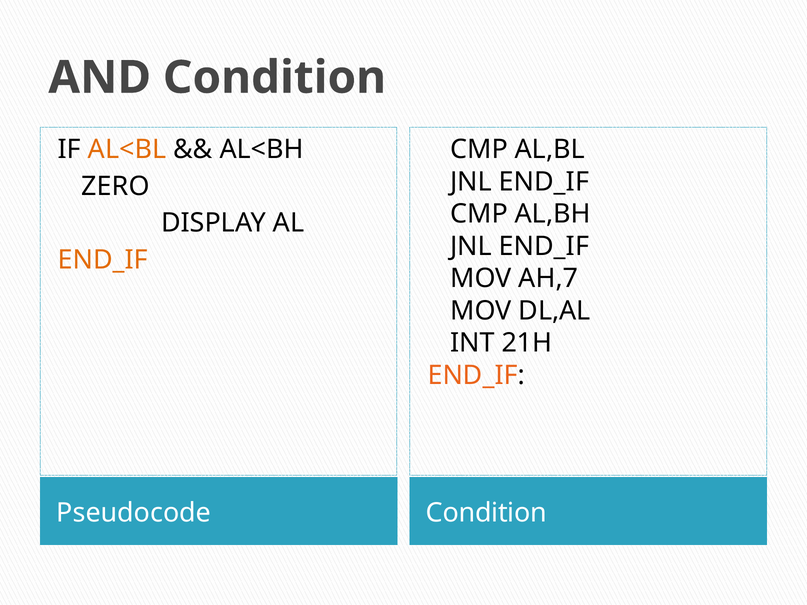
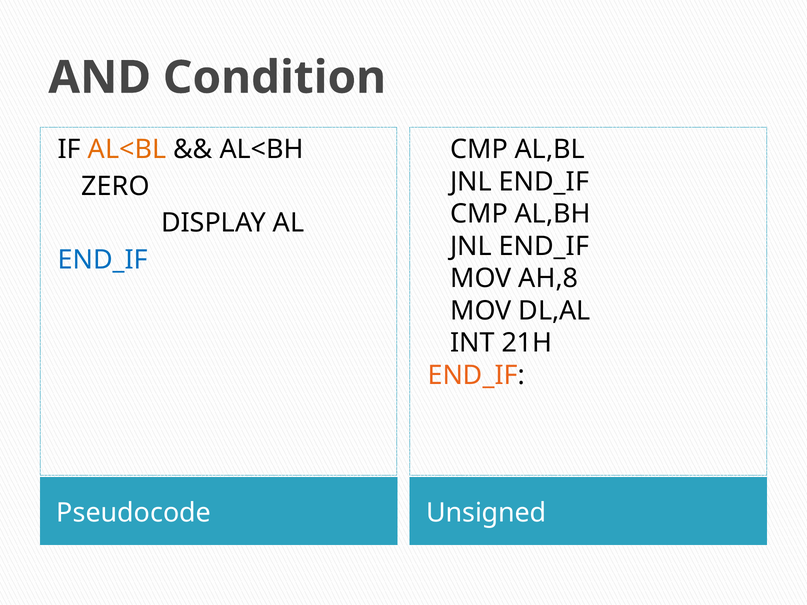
END_IF at (103, 260) colour: orange -> blue
AH,7: AH,7 -> AH,8
Pseudocode Condition: Condition -> Unsigned
